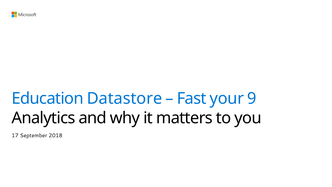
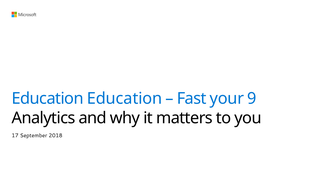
Education Datastore: Datastore -> Education
